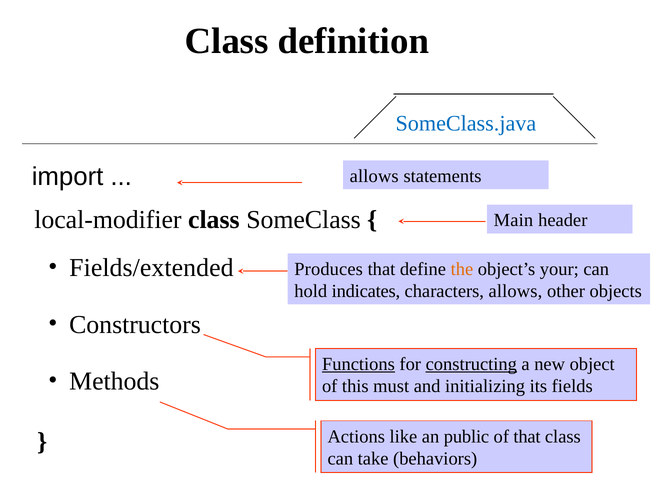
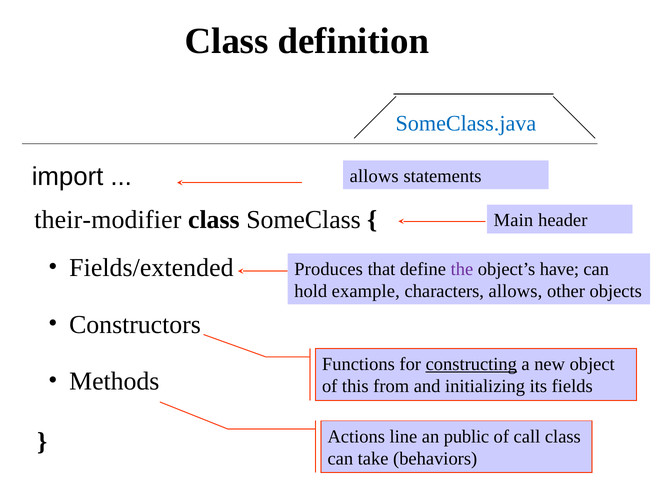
local-modifier: local-modifier -> their-modifier
the colour: orange -> purple
your: your -> have
indicates: indicates -> example
Functions underline: present -> none
must: must -> from
like: like -> line
of that: that -> call
